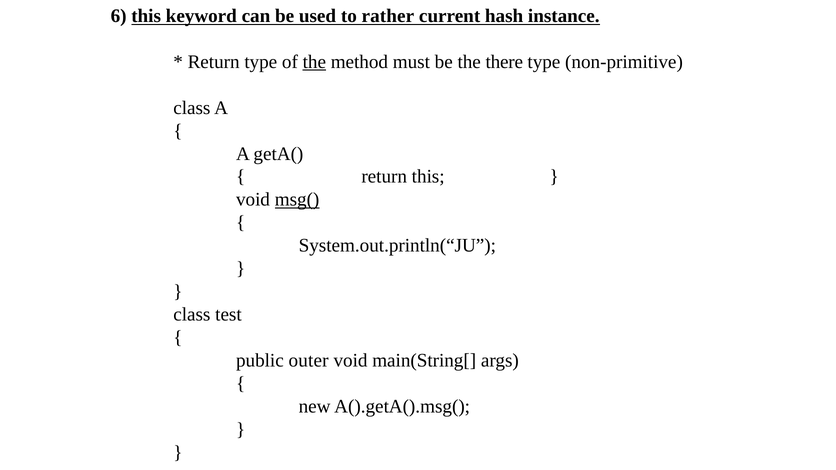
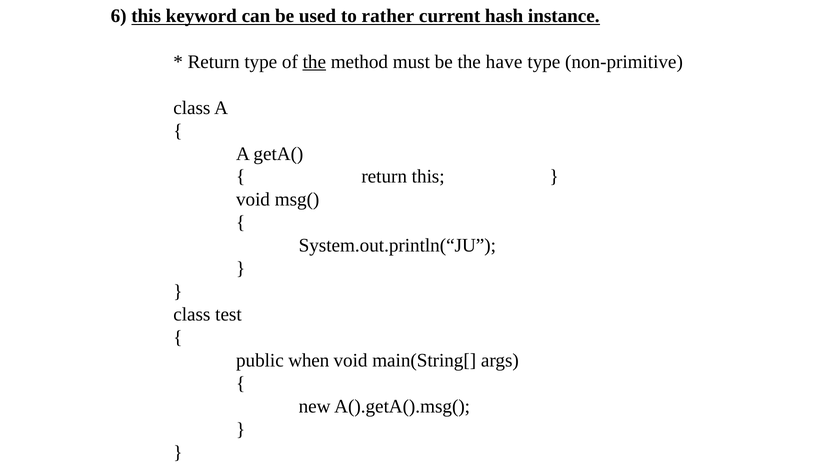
there: there -> have
msg( underline: present -> none
outer: outer -> when
